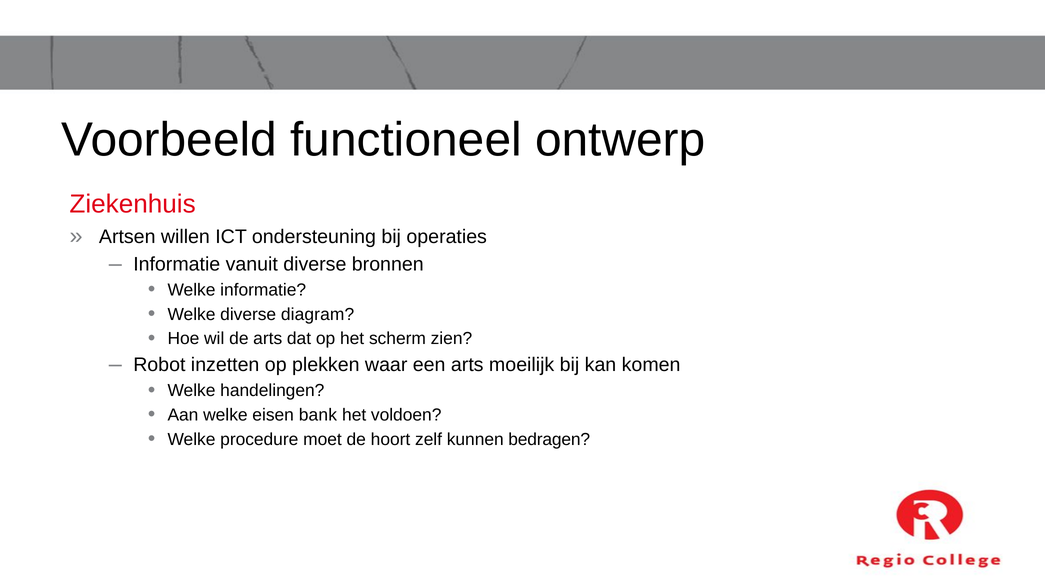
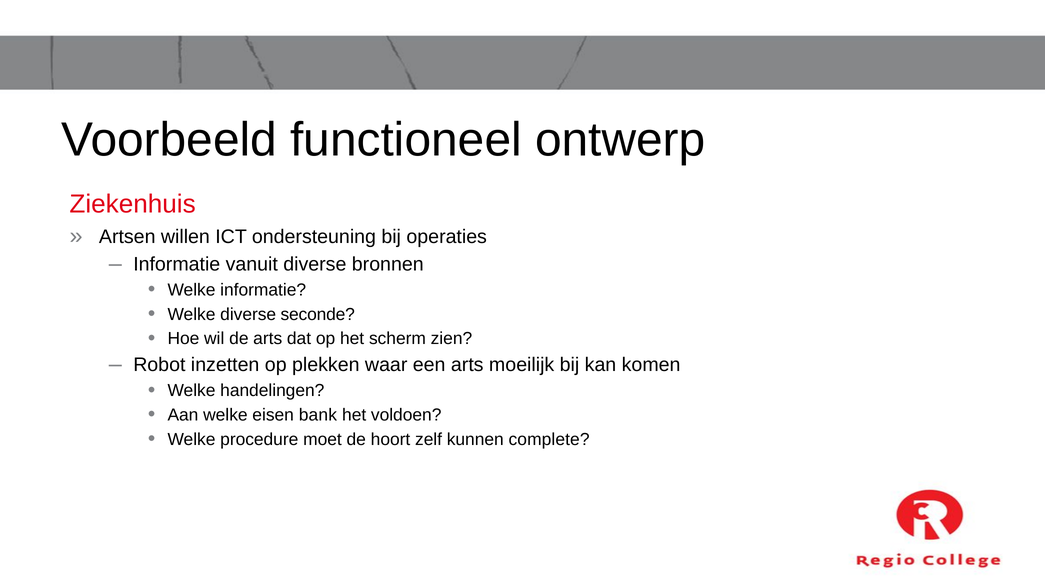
diagram: diagram -> seconde
bedragen: bedragen -> complete
